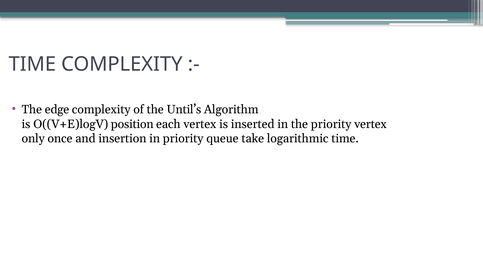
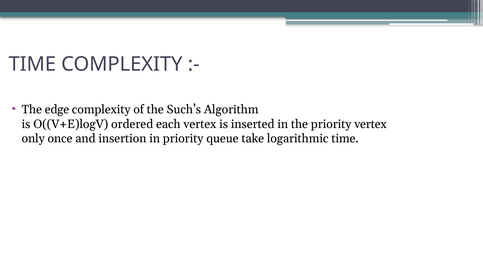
Until’s: Until’s -> Such’s
position: position -> ordered
